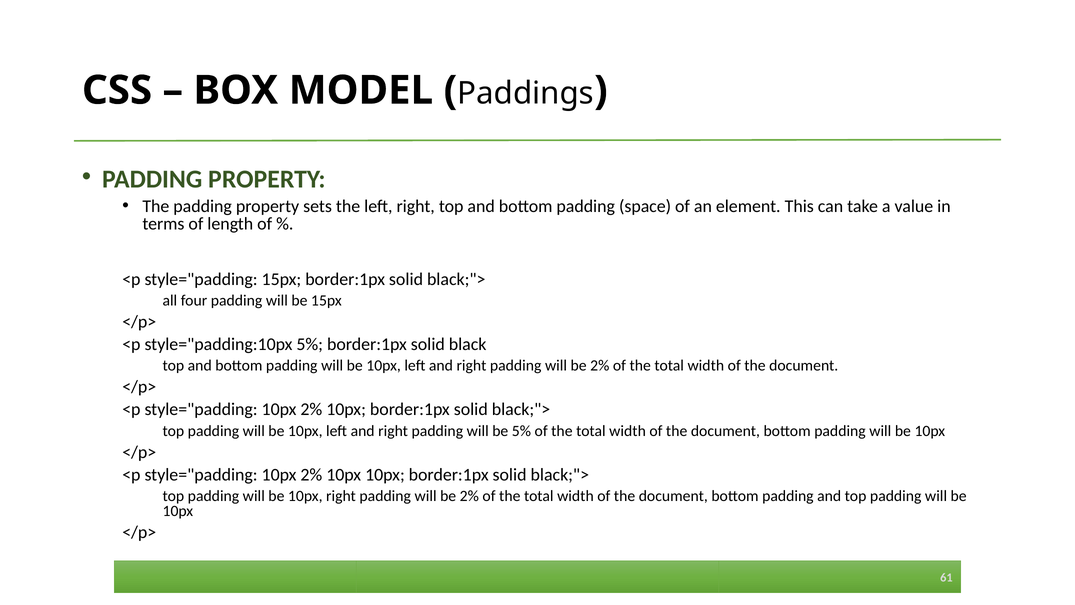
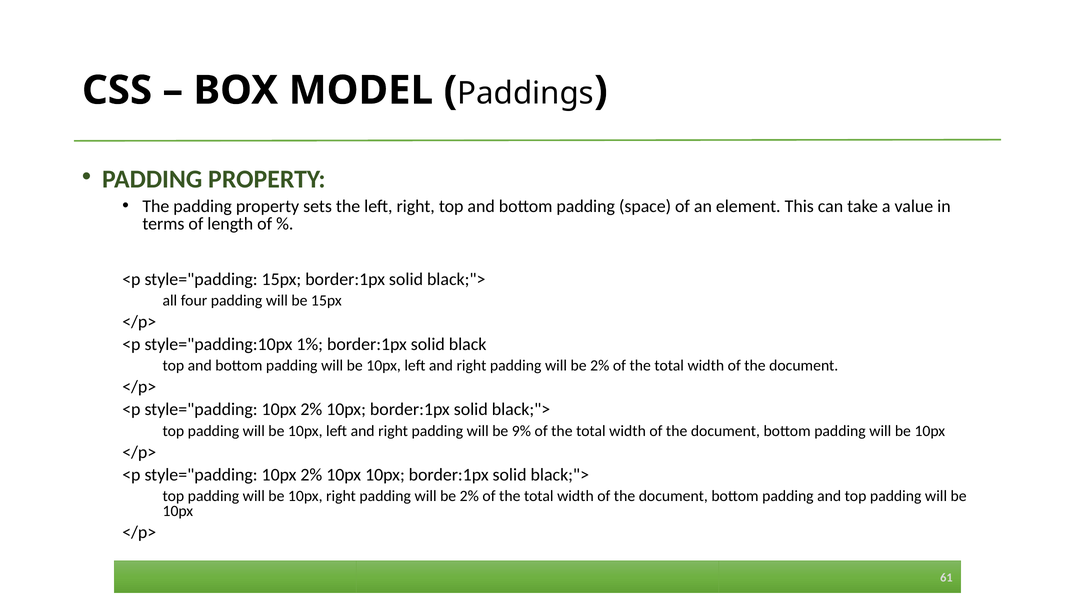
style="padding:10px 5%: 5% -> 1%
be 5%: 5% -> 9%
